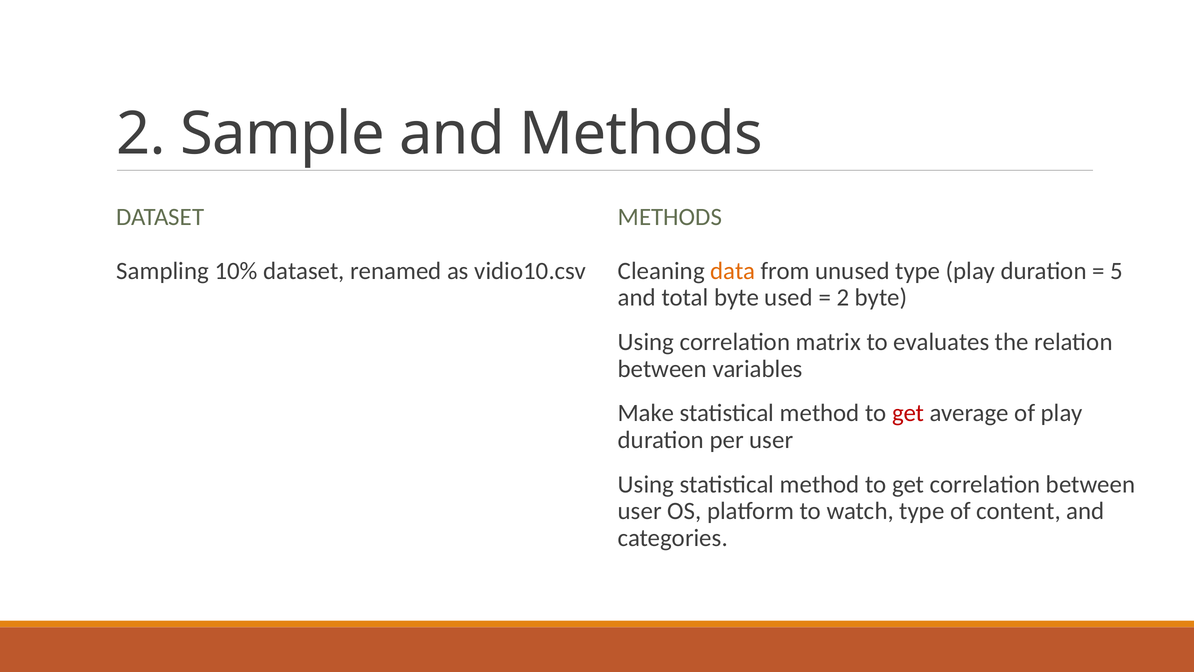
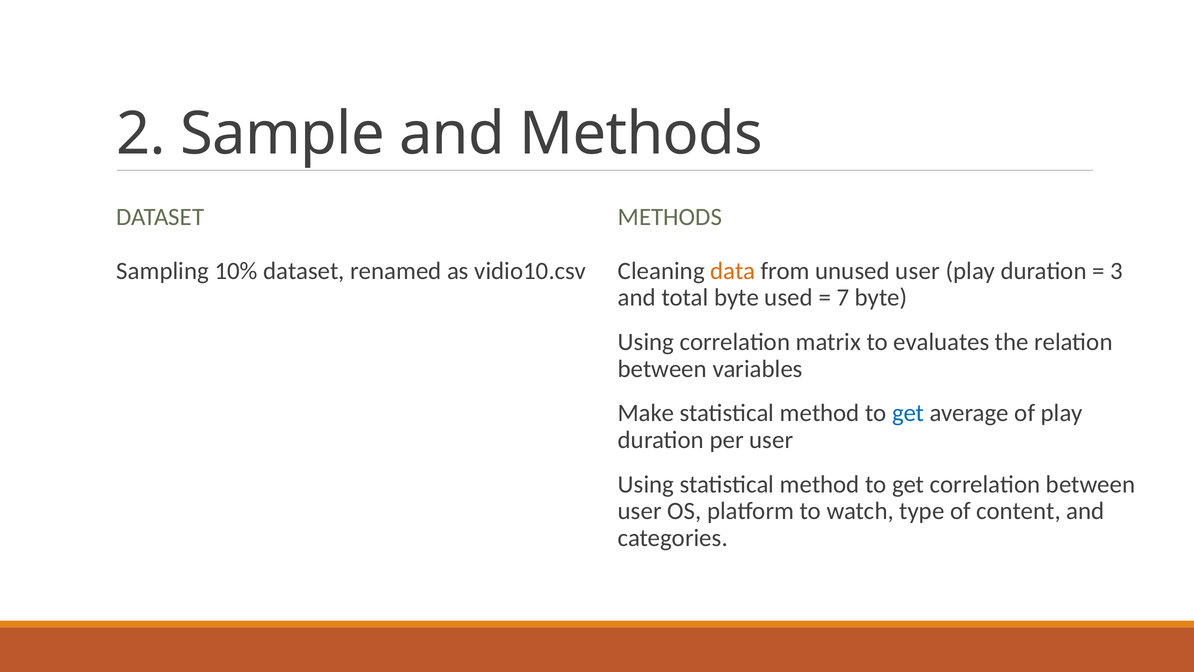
unused type: type -> user
5: 5 -> 3
2 at (843, 298): 2 -> 7
get at (908, 413) colour: red -> blue
